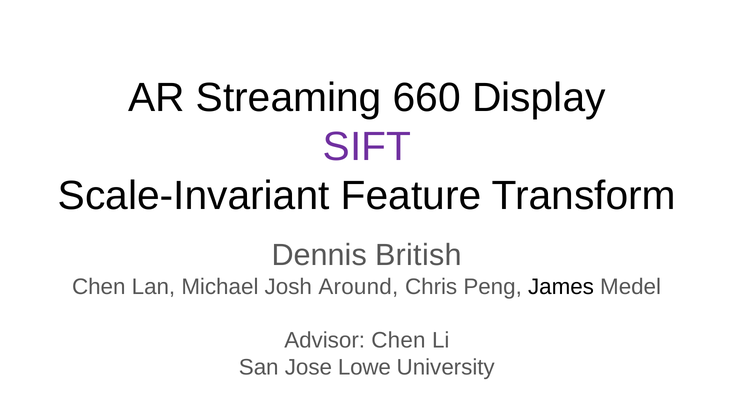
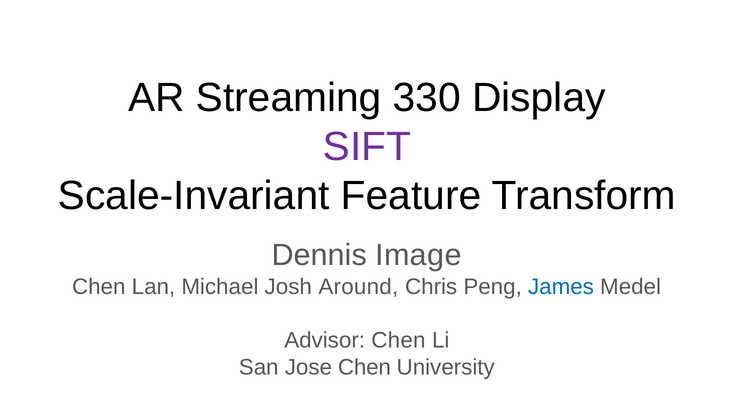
660: 660 -> 330
British: British -> Image
James colour: black -> blue
Jose Lowe: Lowe -> Chen
